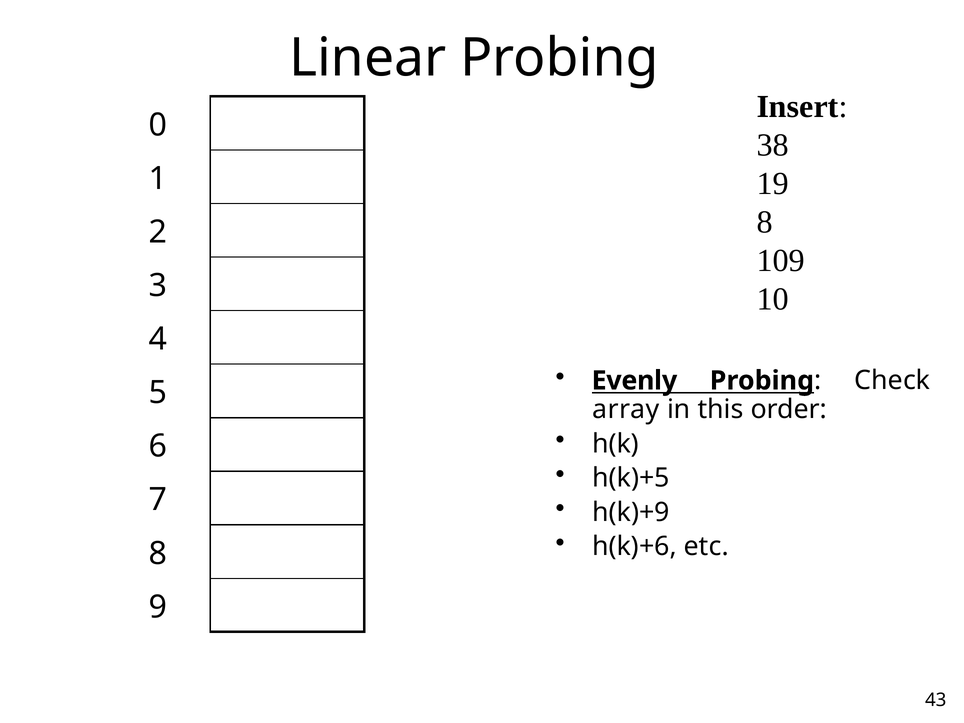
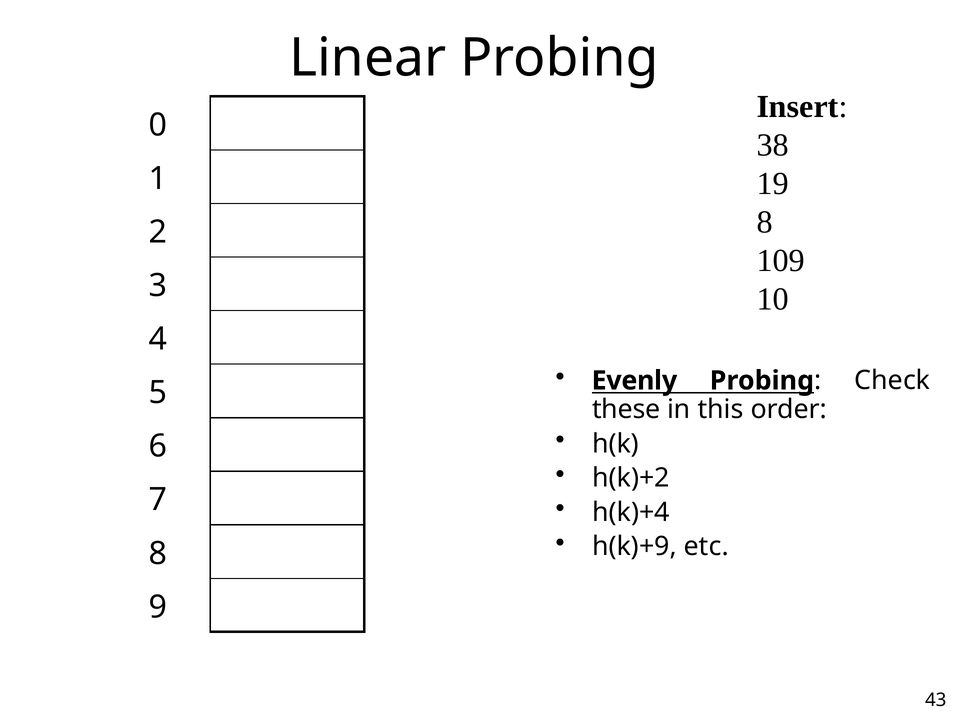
array: array -> these
h(k)+5: h(k)+5 -> h(k)+2
h(k)+9: h(k)+9 -> h(k)+4
h(k)+6: h(k)+6 -> h(k)+9
